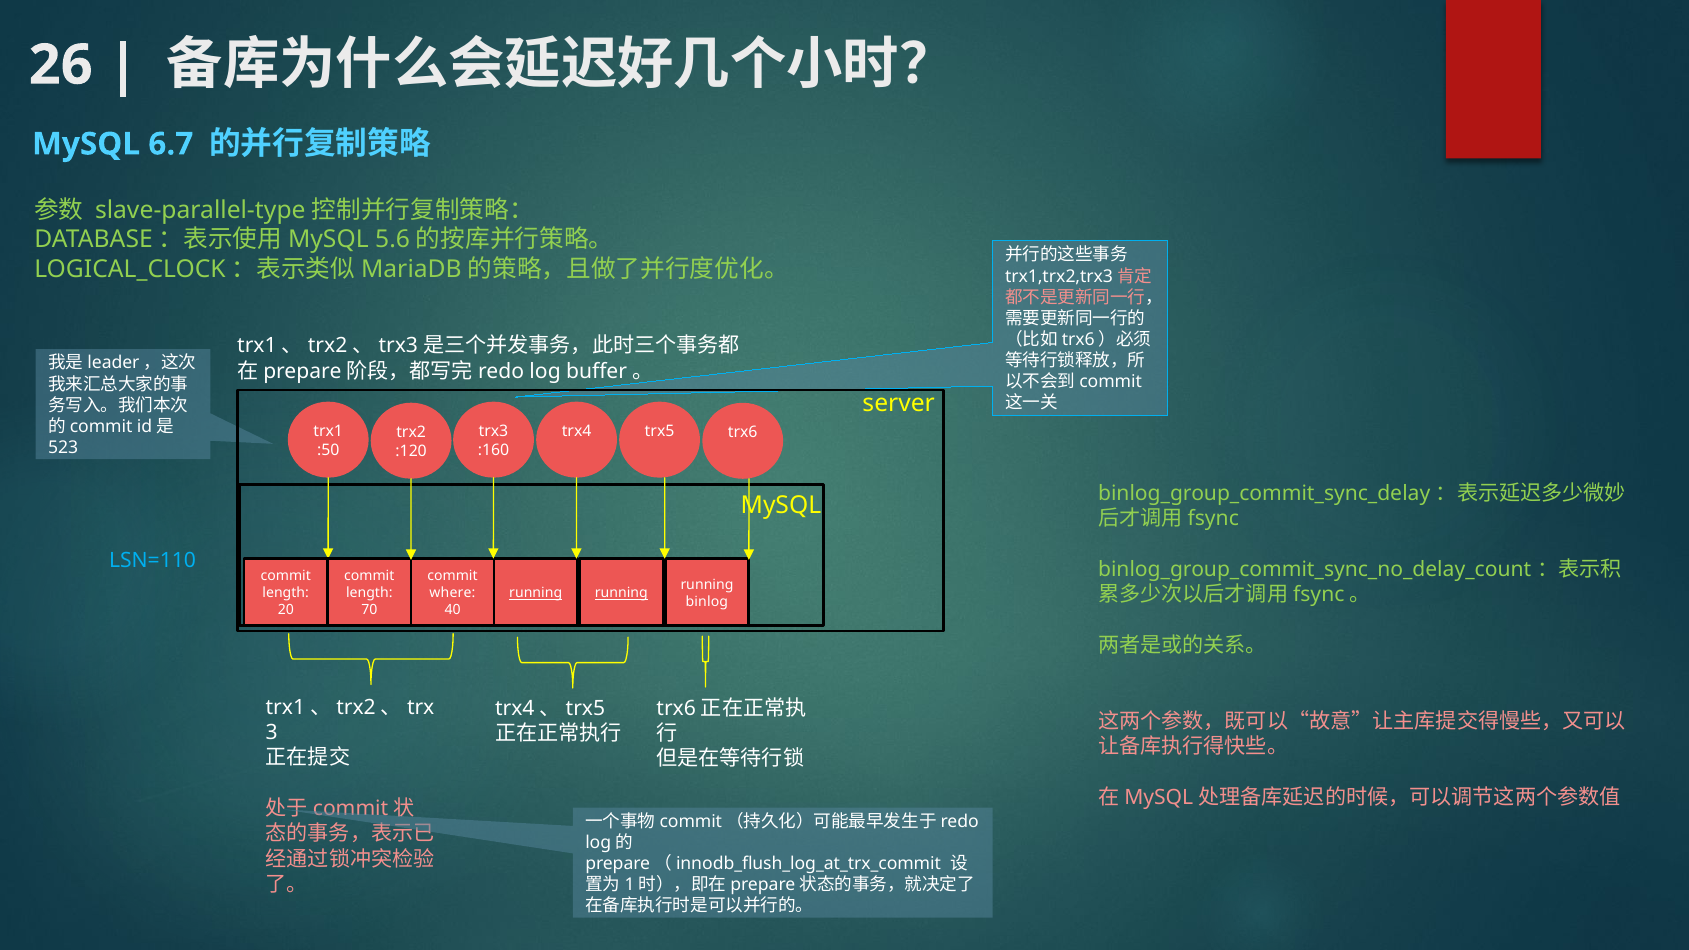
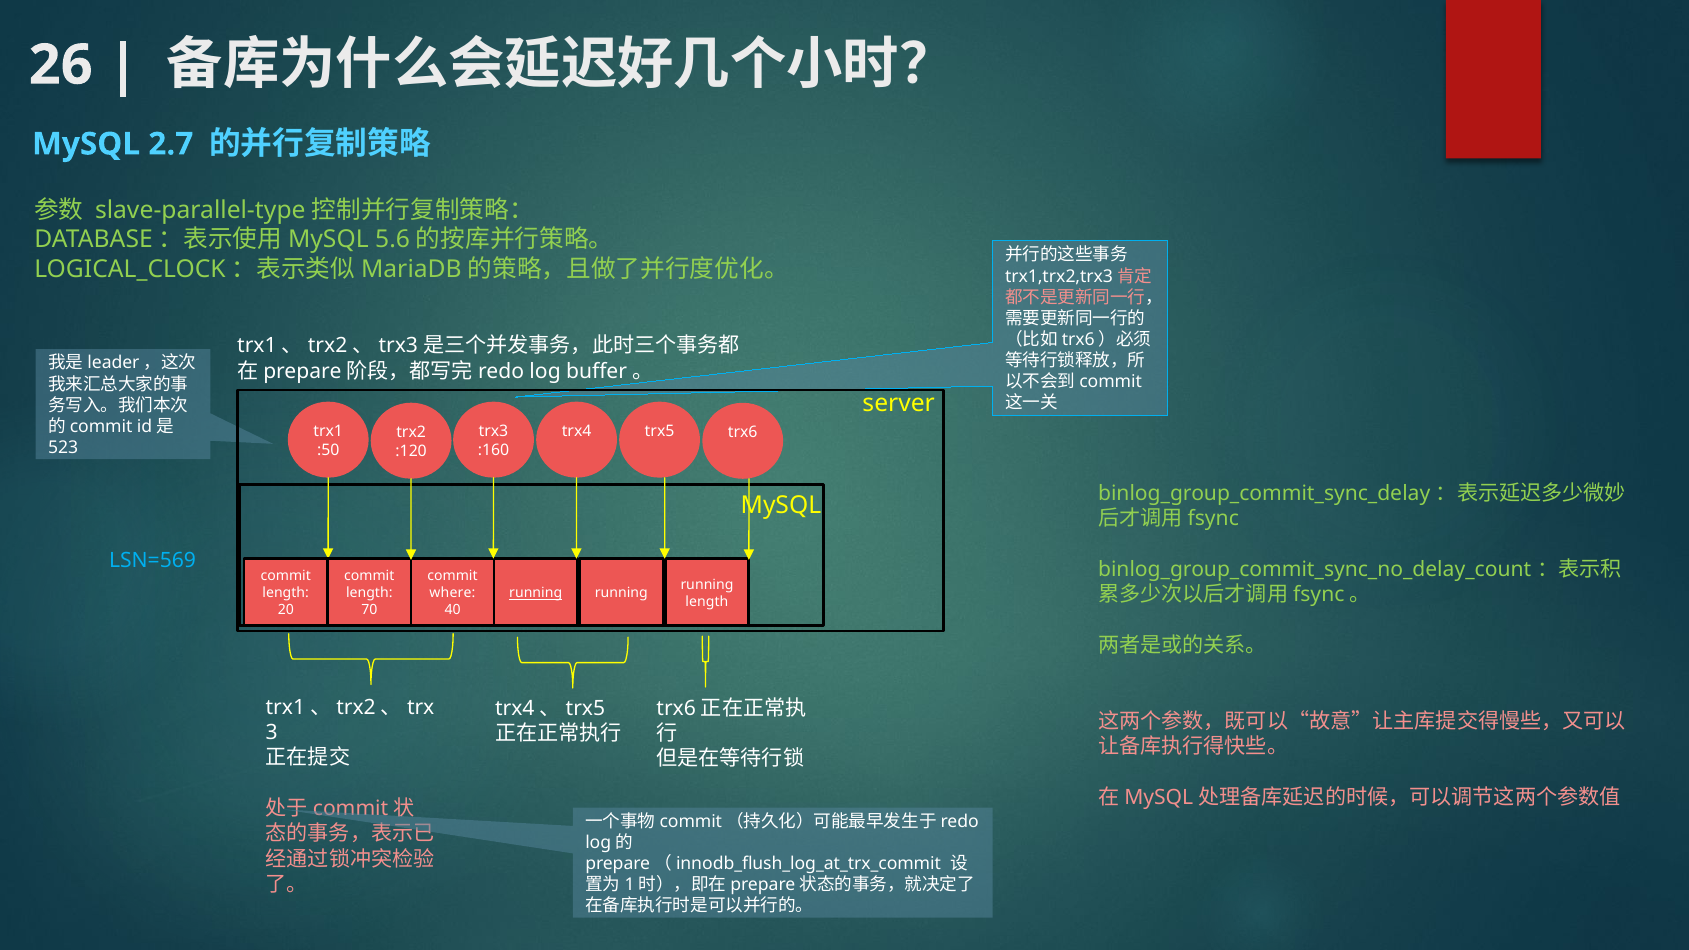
6.7: 6.7 -> 2.7
LSN=110: LSN=110 -> LSN=569
running at (621, 593) underline: present -> none
binlog at (707, 602): binlog -> length
